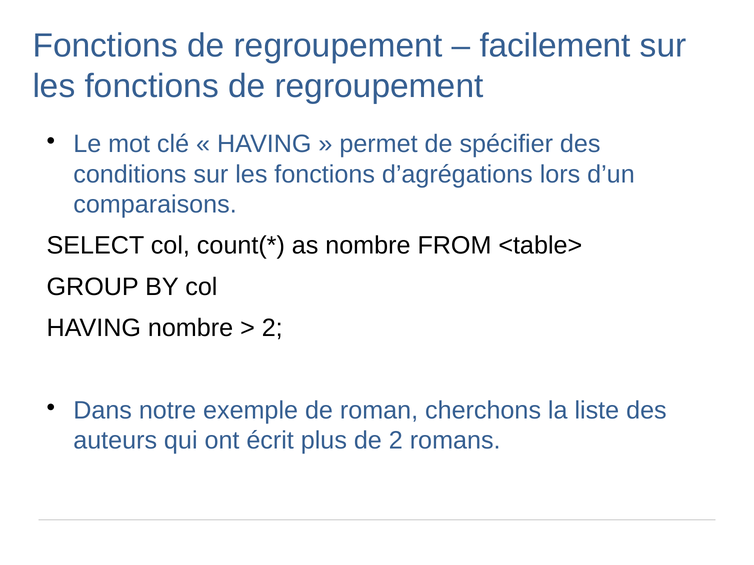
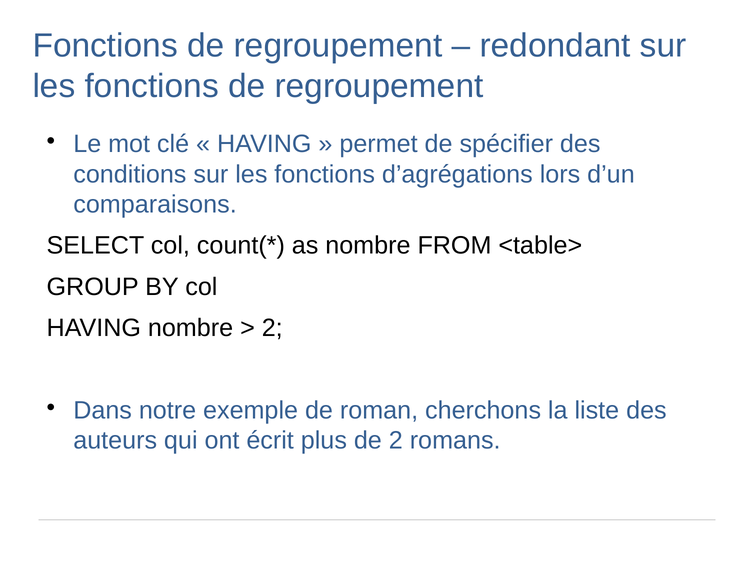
facilement: facilement -> redondant
